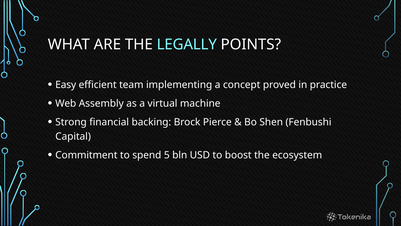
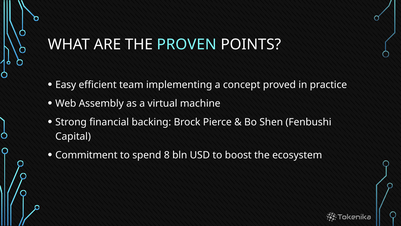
LEGALLY: LEGALLY -> PROVEN
5: 5 -> 8
